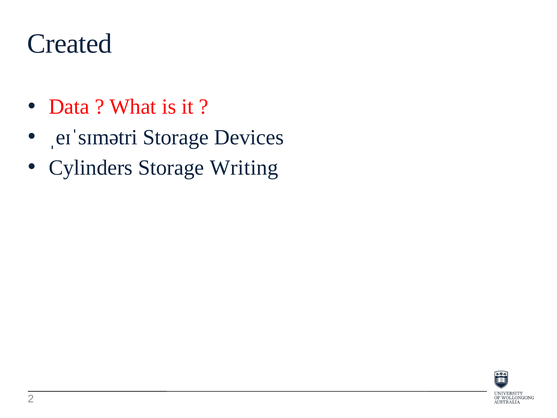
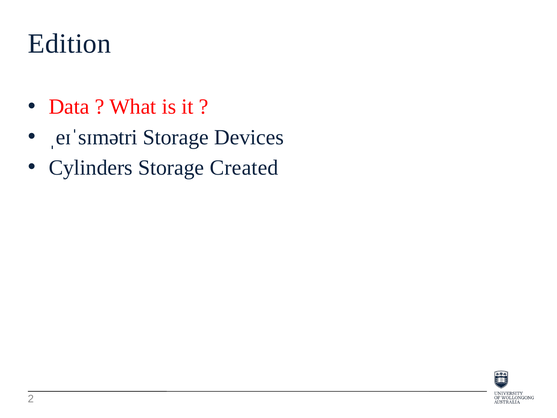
Created: Created -> Edition
Writing: Writing -> Created
